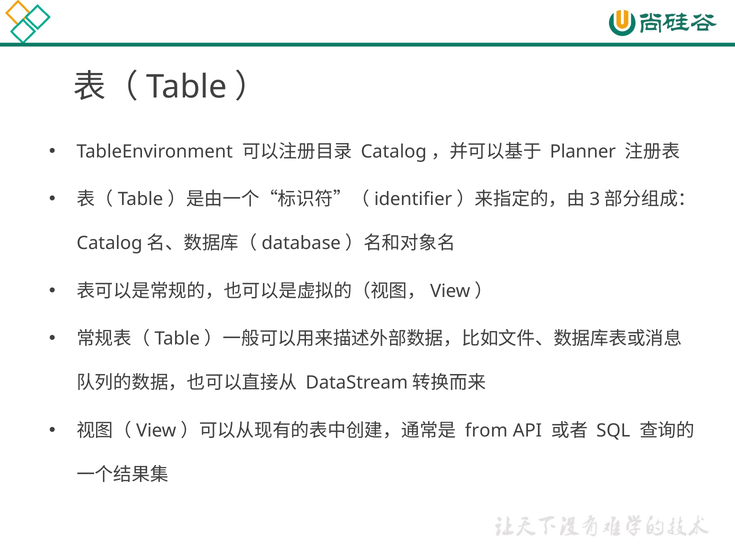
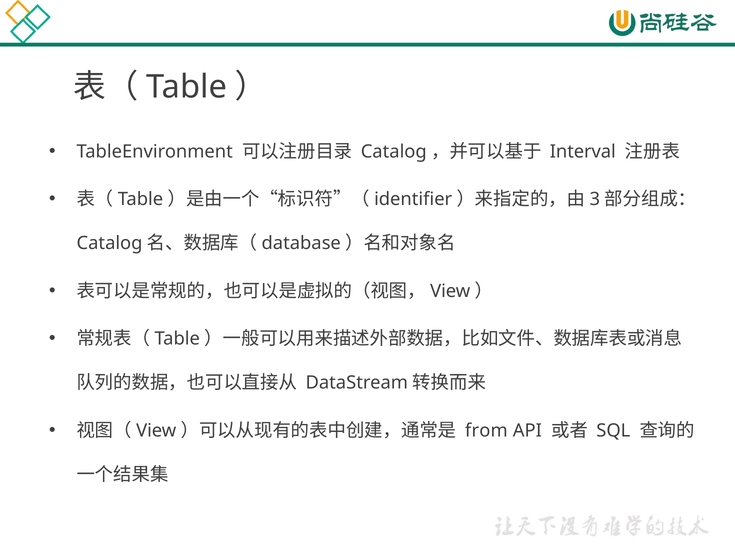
Planner: Planner -> Interval
